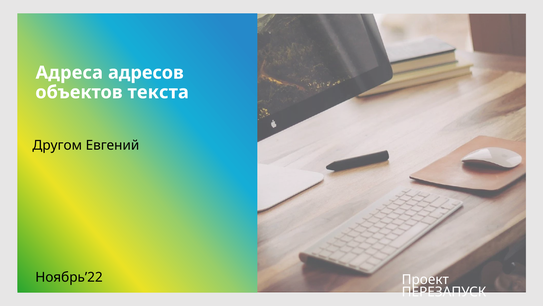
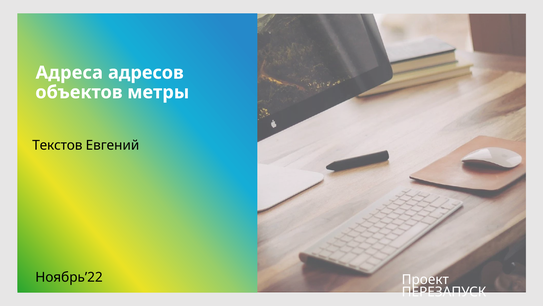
текста: текста -> метры
Другом: Другом -> Текстов
